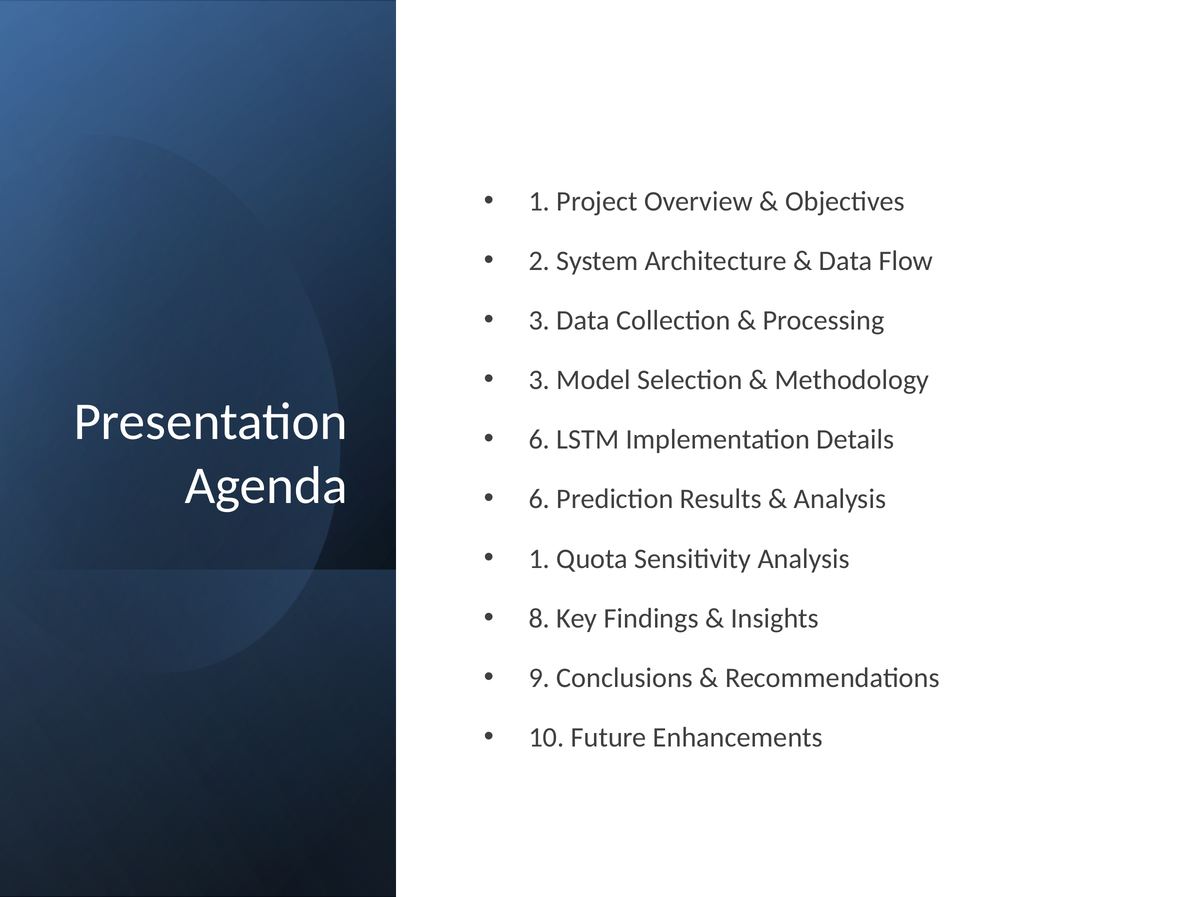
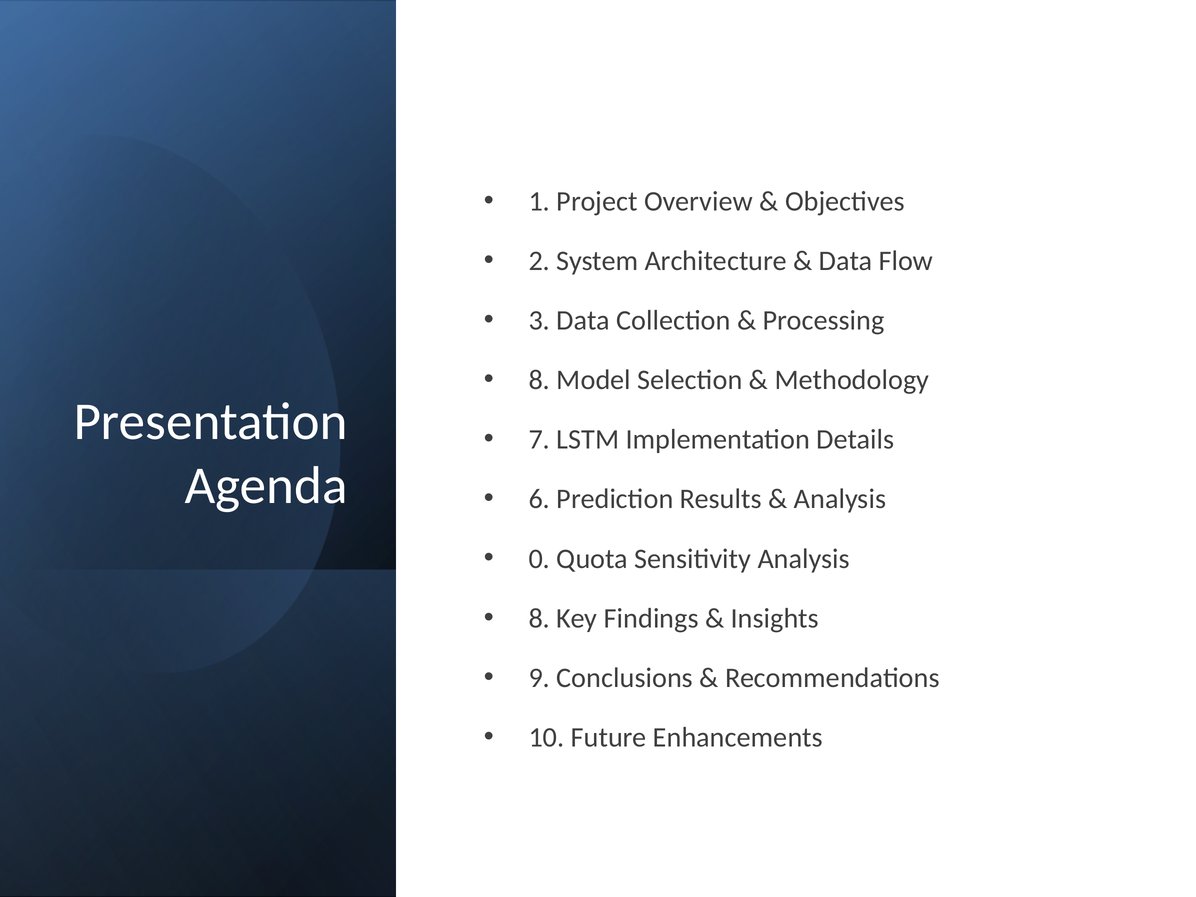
3 at (539, 380): 3 -> 8
6 at (539, 440): 6 -> 7
1 at (539, 559): 1 -> 0
